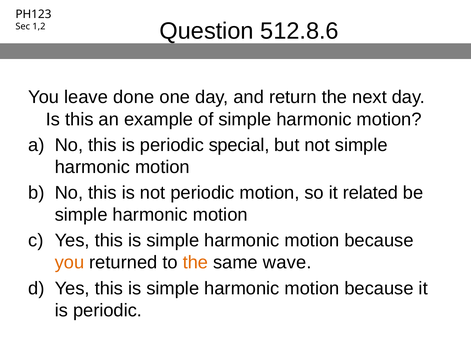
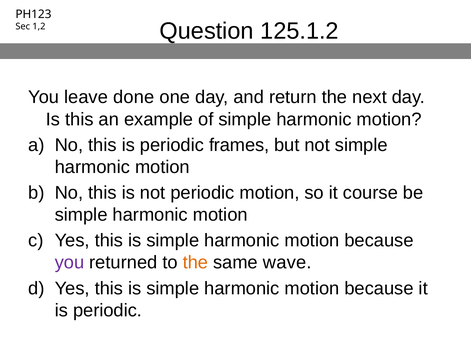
512.8.6: 512.8.6 -> 125.1.2
special: special -> frames
related: related -> course
you at (70, 262) colour: orange -> purple
